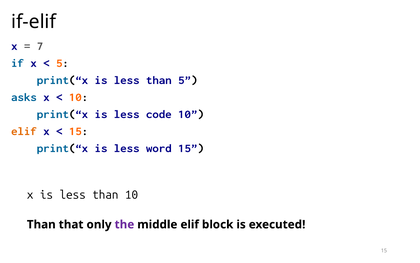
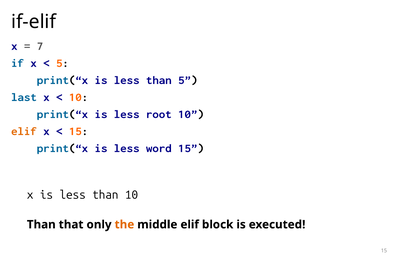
asks: asks -> last
code: code -> root
the colour: purple -> orange
